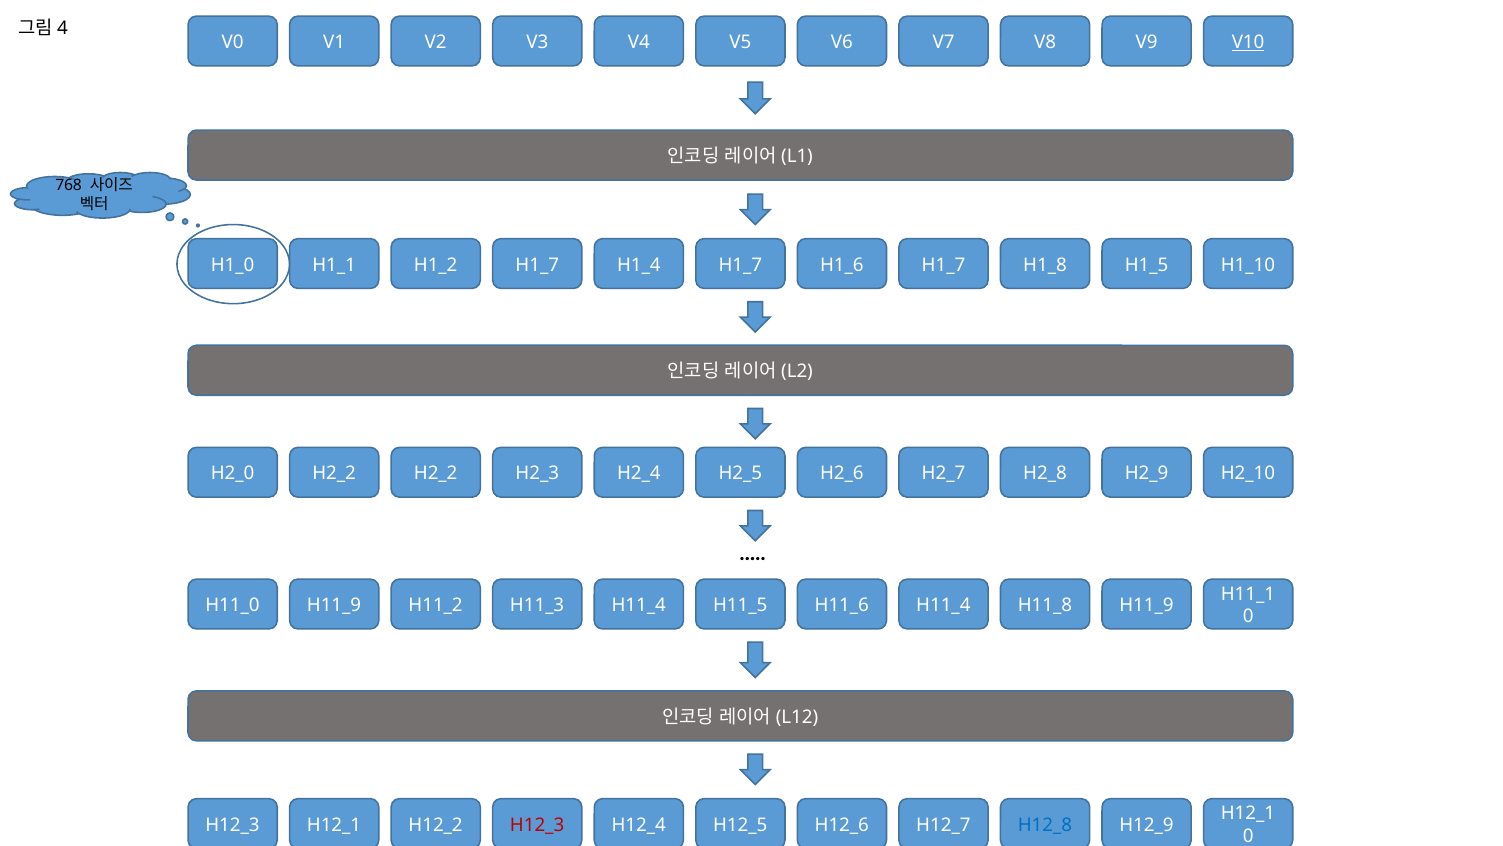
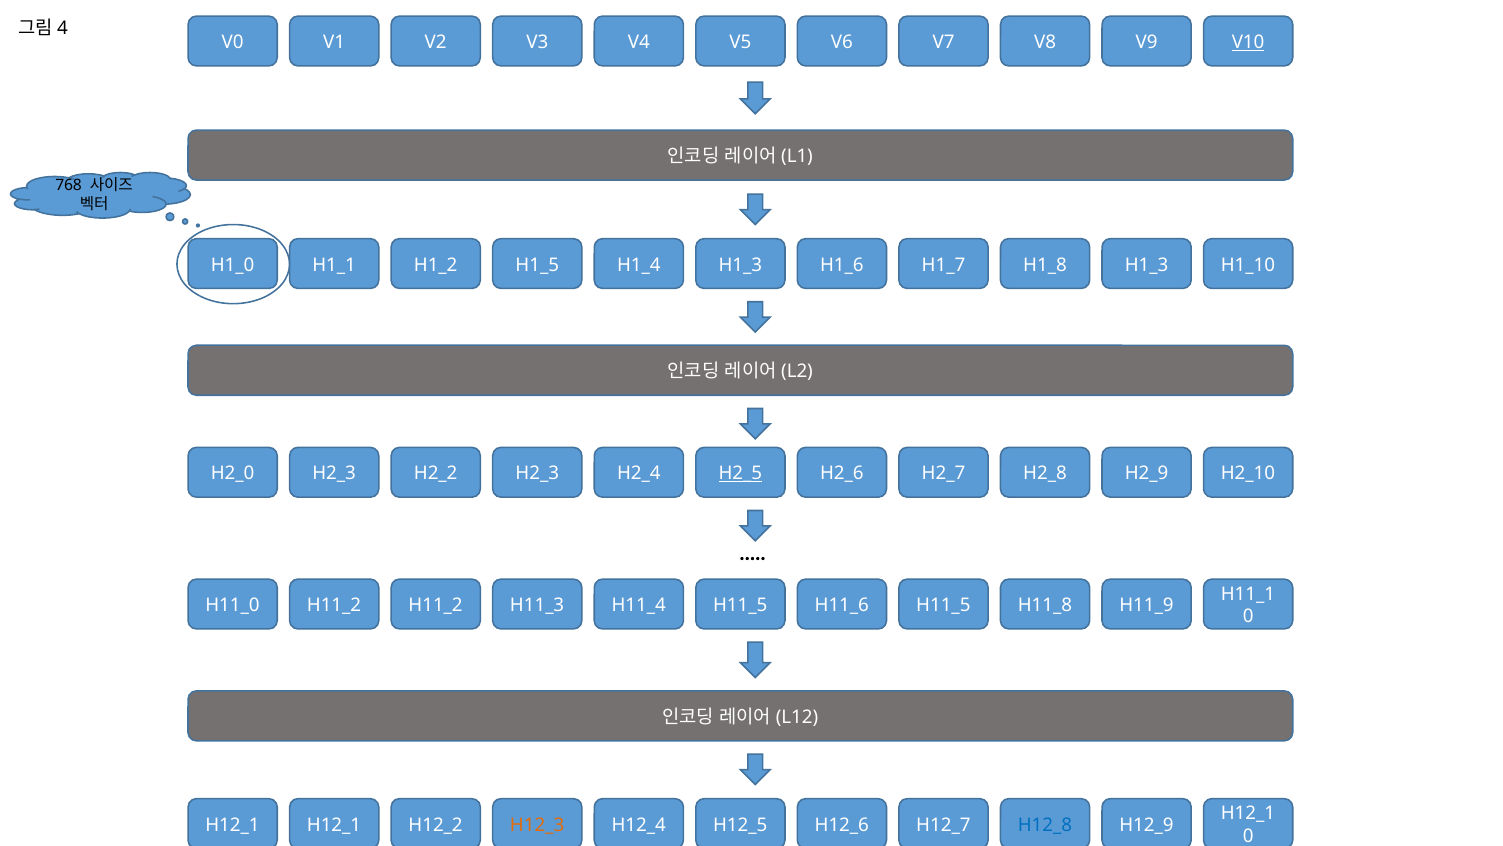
H1_2 H1_7: H1_7 -> H1_5
H1_4 H1_7: H1_7 -> H1_3
H1_8 H1_5: H1_5 -> H1_3
H2_0 H2_2: H2_2 -> H2_3
H2_5 underline: none -> present
H11_0 H11_9: H11_9 -> H11_2
H11_6 H11_4: H11_4 -> H11_5
H12_3 at (232, 824): H12_3 -> H12_1
H12_3 at (537, 824) colour: red -> orange
